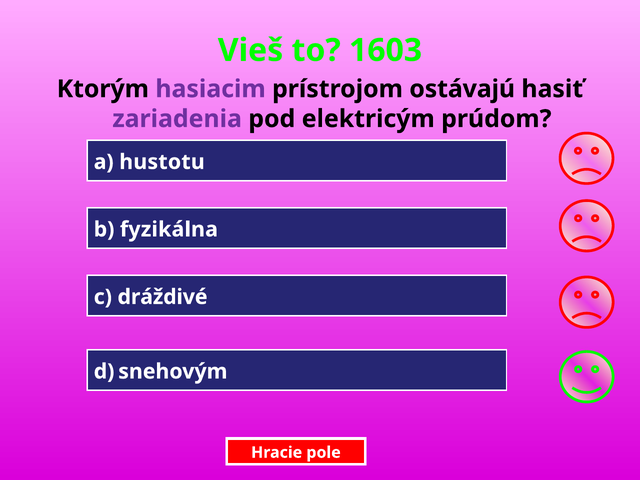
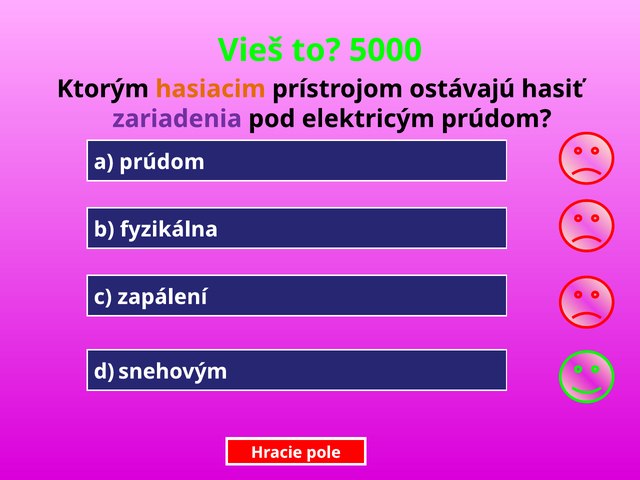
1603: 1603 -> 5000
hasiacim colour: purple -> orange
a hustotu: hustotu -> prúdom
dráždivé: dráždivé -> zapálení
